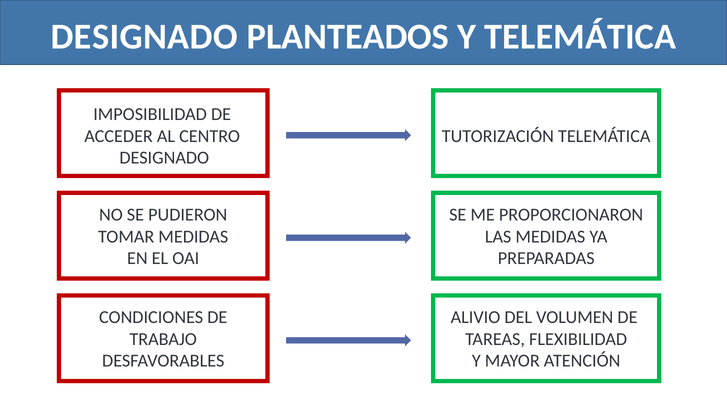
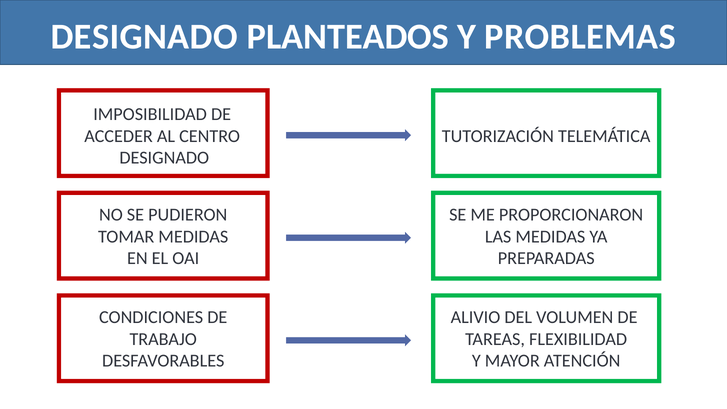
Y TELEMÁTICA: TELEMÁTICA -> PROBLEMAS
